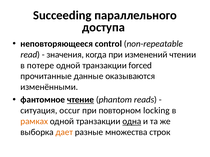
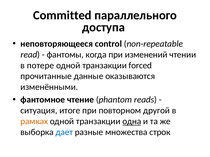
Succeeding: Succeeding -> Committed
значения: значения -> фантомы
чтение underline: present -> none
occur: occur -> итоге
locking: locking -> другой
дает colour: orange -> blue
